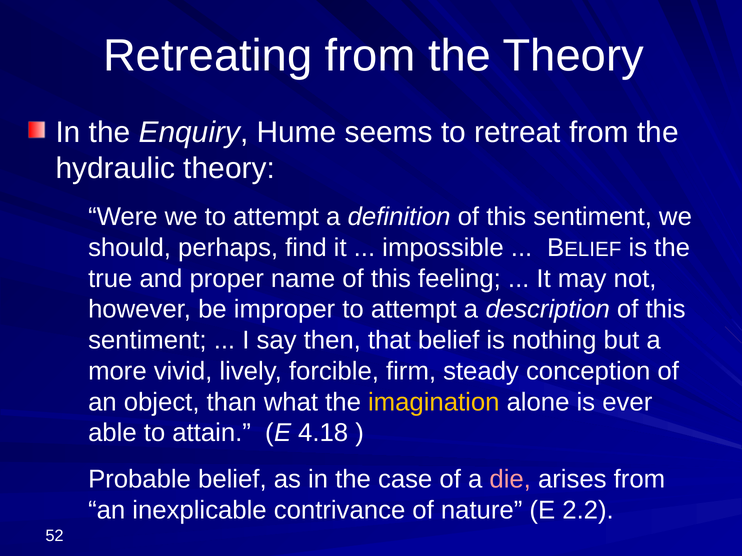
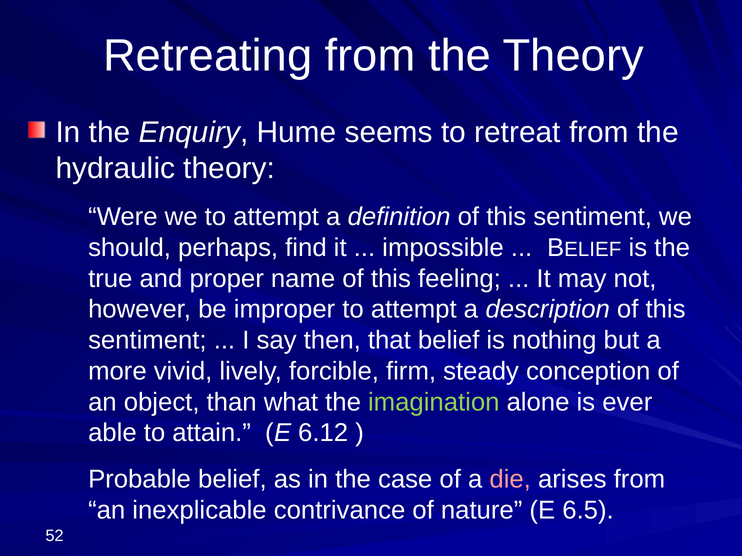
imagination colour: yellow -> light green
4.18: 4.18 -> 6.12
2.2: 2.2 -> 6.5
